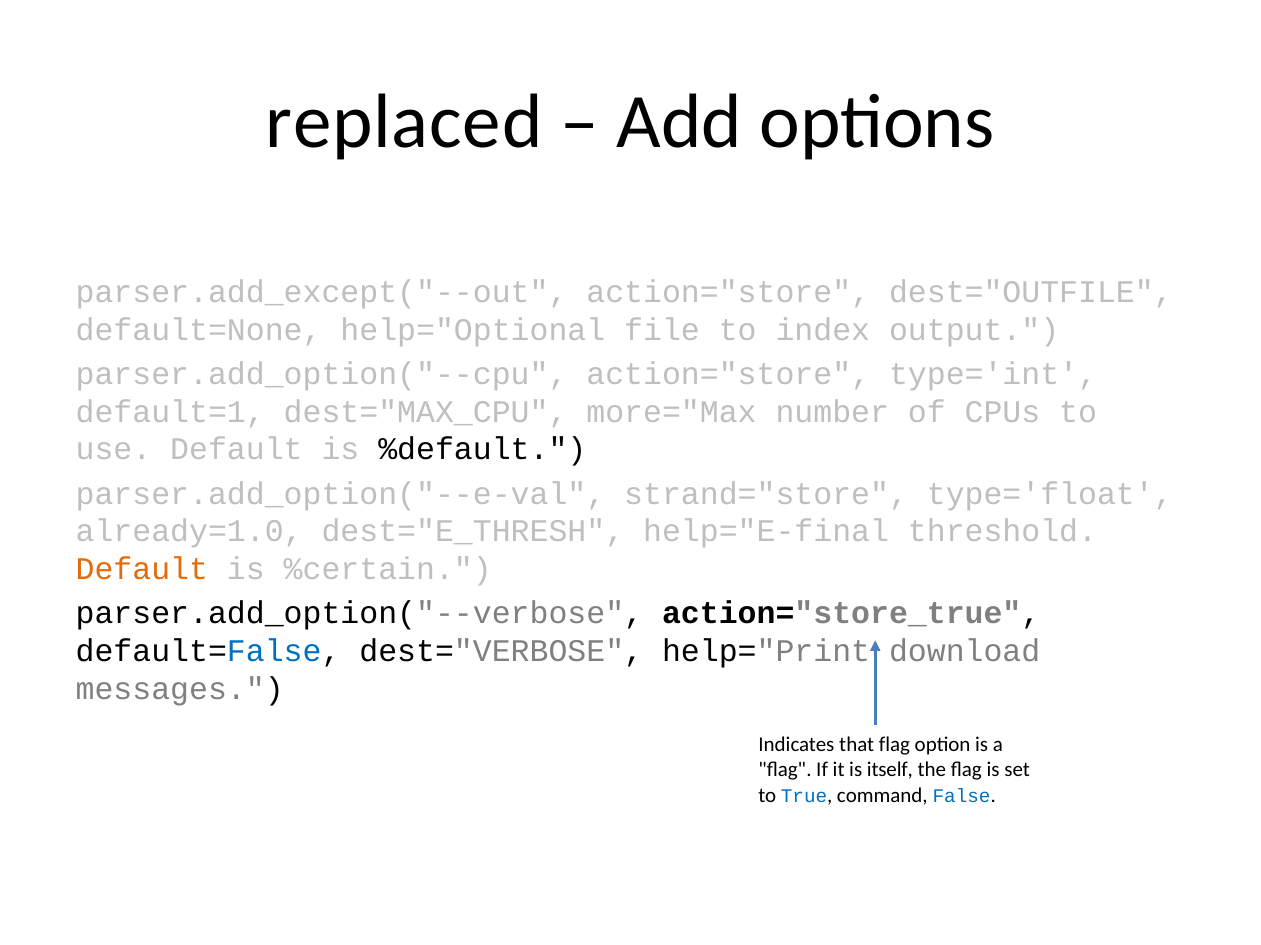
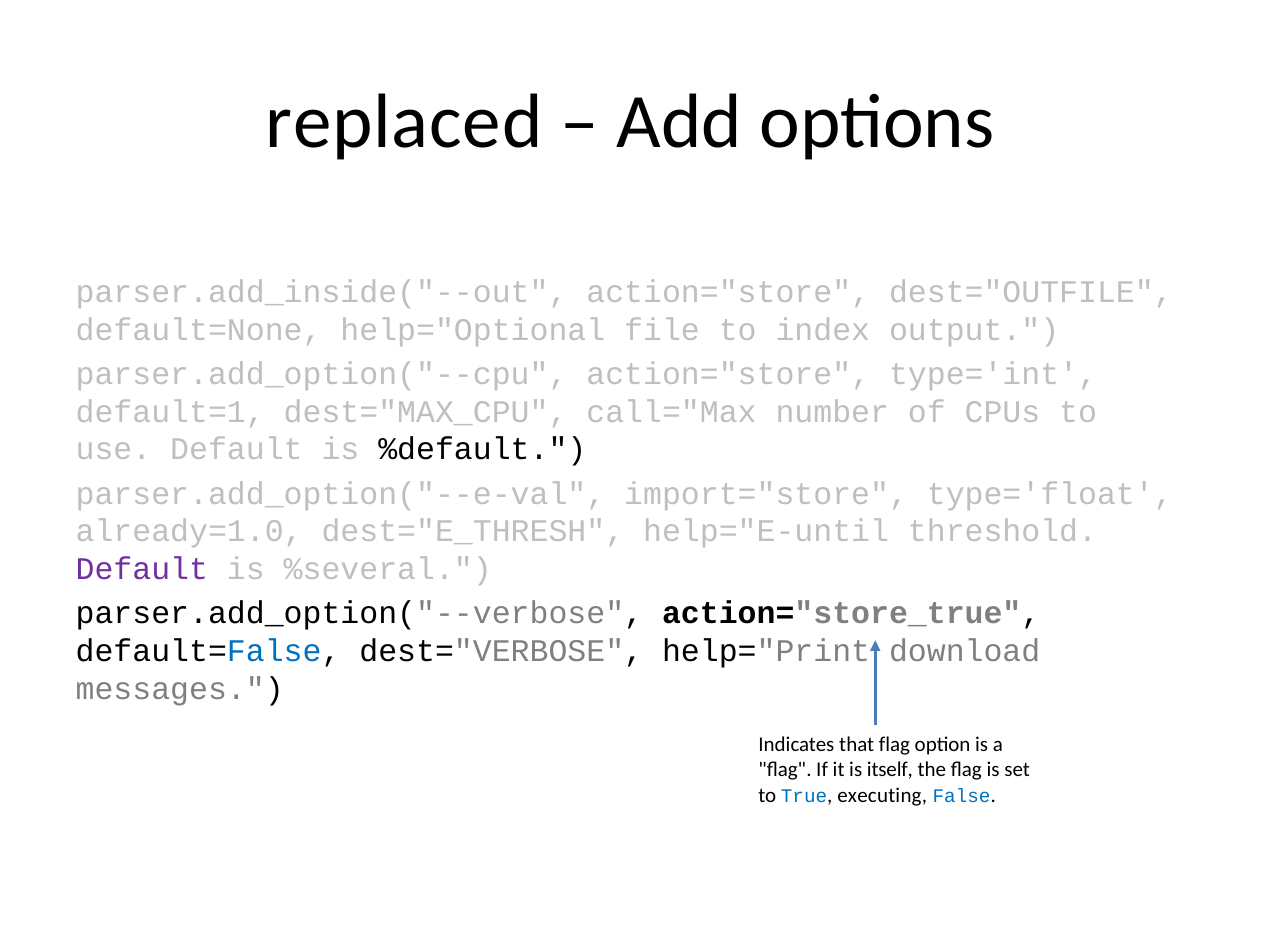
parser.add_except("--out: parser.add_except("--out -> parser.add_inside("--out
more="Max: more="Max -> call="Max
strand="store: strand="store -> import="store
help="E-final: help="E-final -> help="E-until
Default at (142, 570) colour: orange -> purple
%certain: %certain -> %several
command: command -> executing
